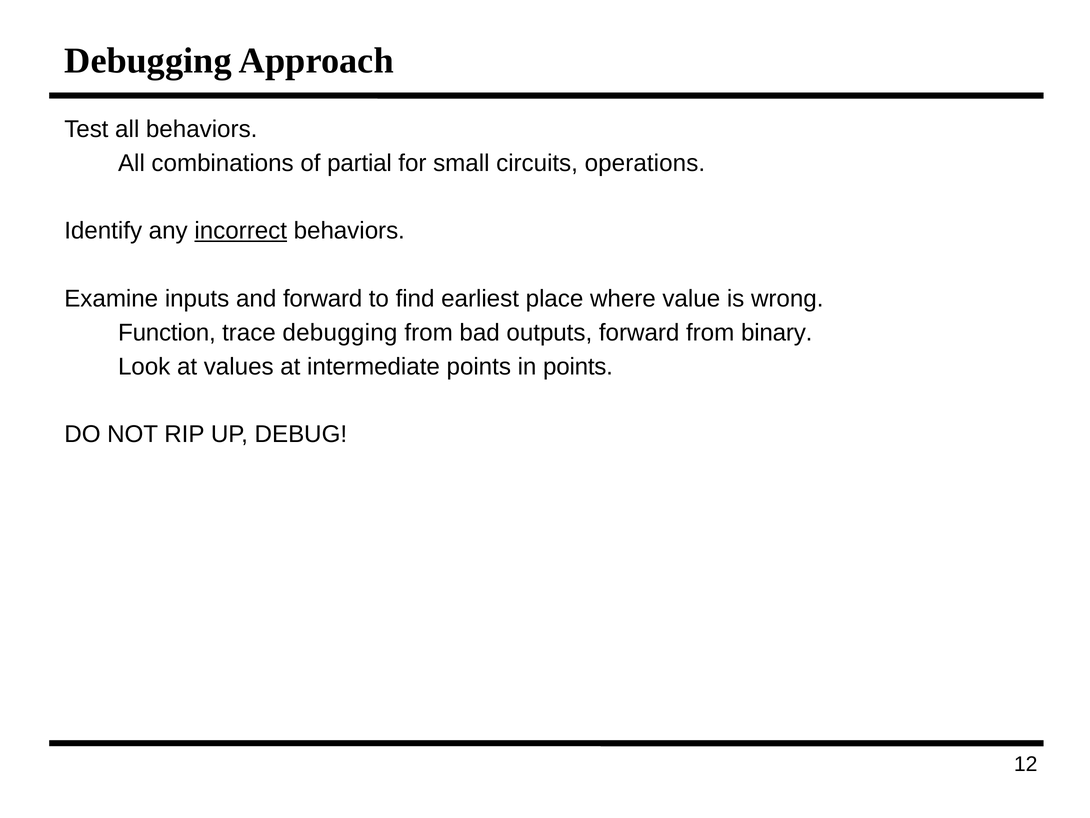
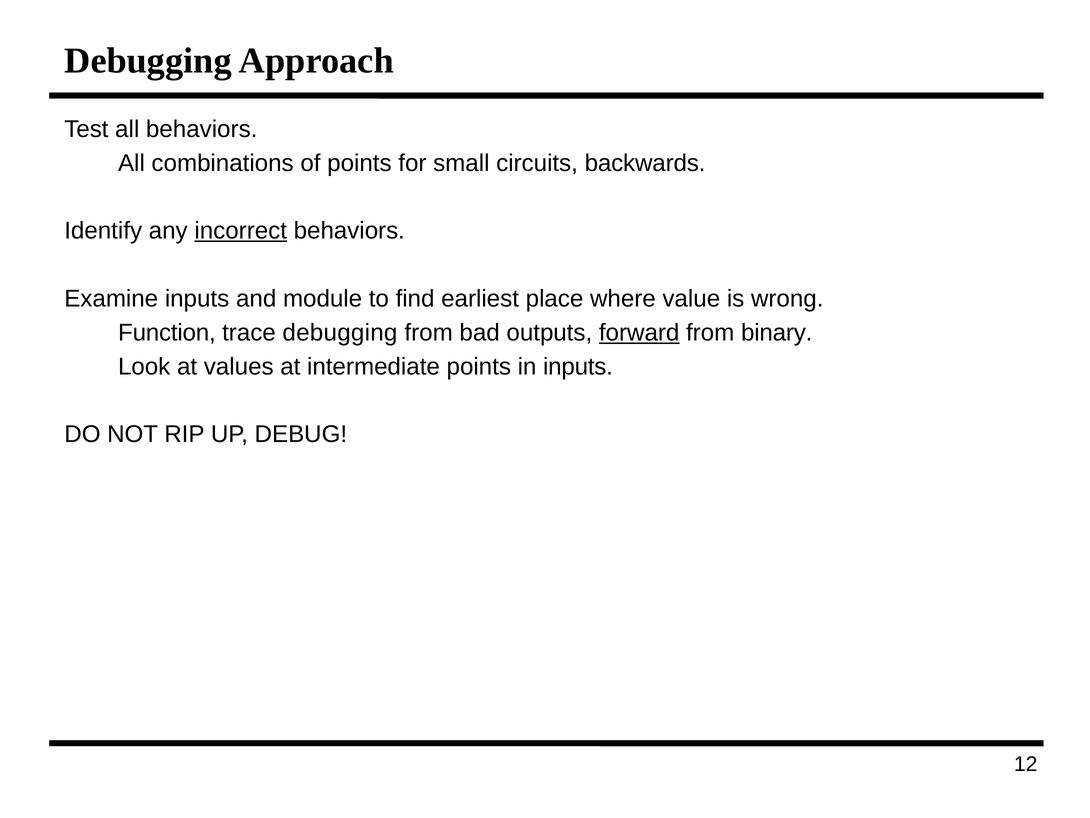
of partial: partial -> points
operations: operations -> backwards
and forward: forward -> module
forward at (639, 333) underline: none -> present
in points: points -> inputs
